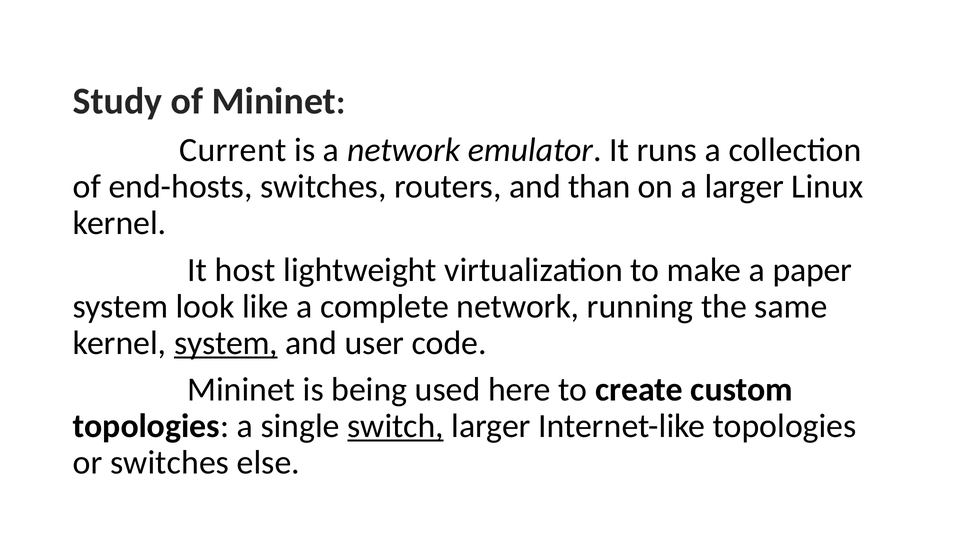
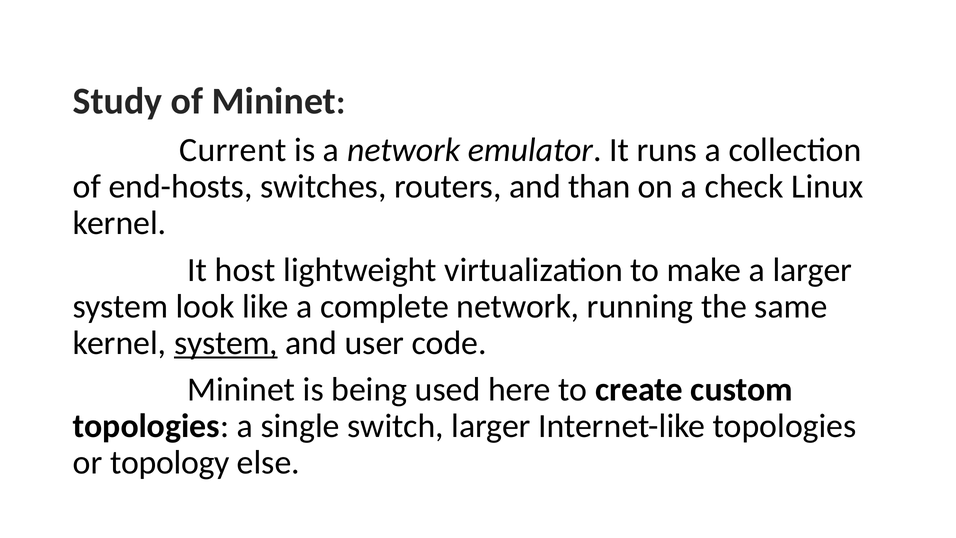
a larger: larger -> check
a paper: paper -> larger
switch underline: present -> none
or switches: switches -> topology
